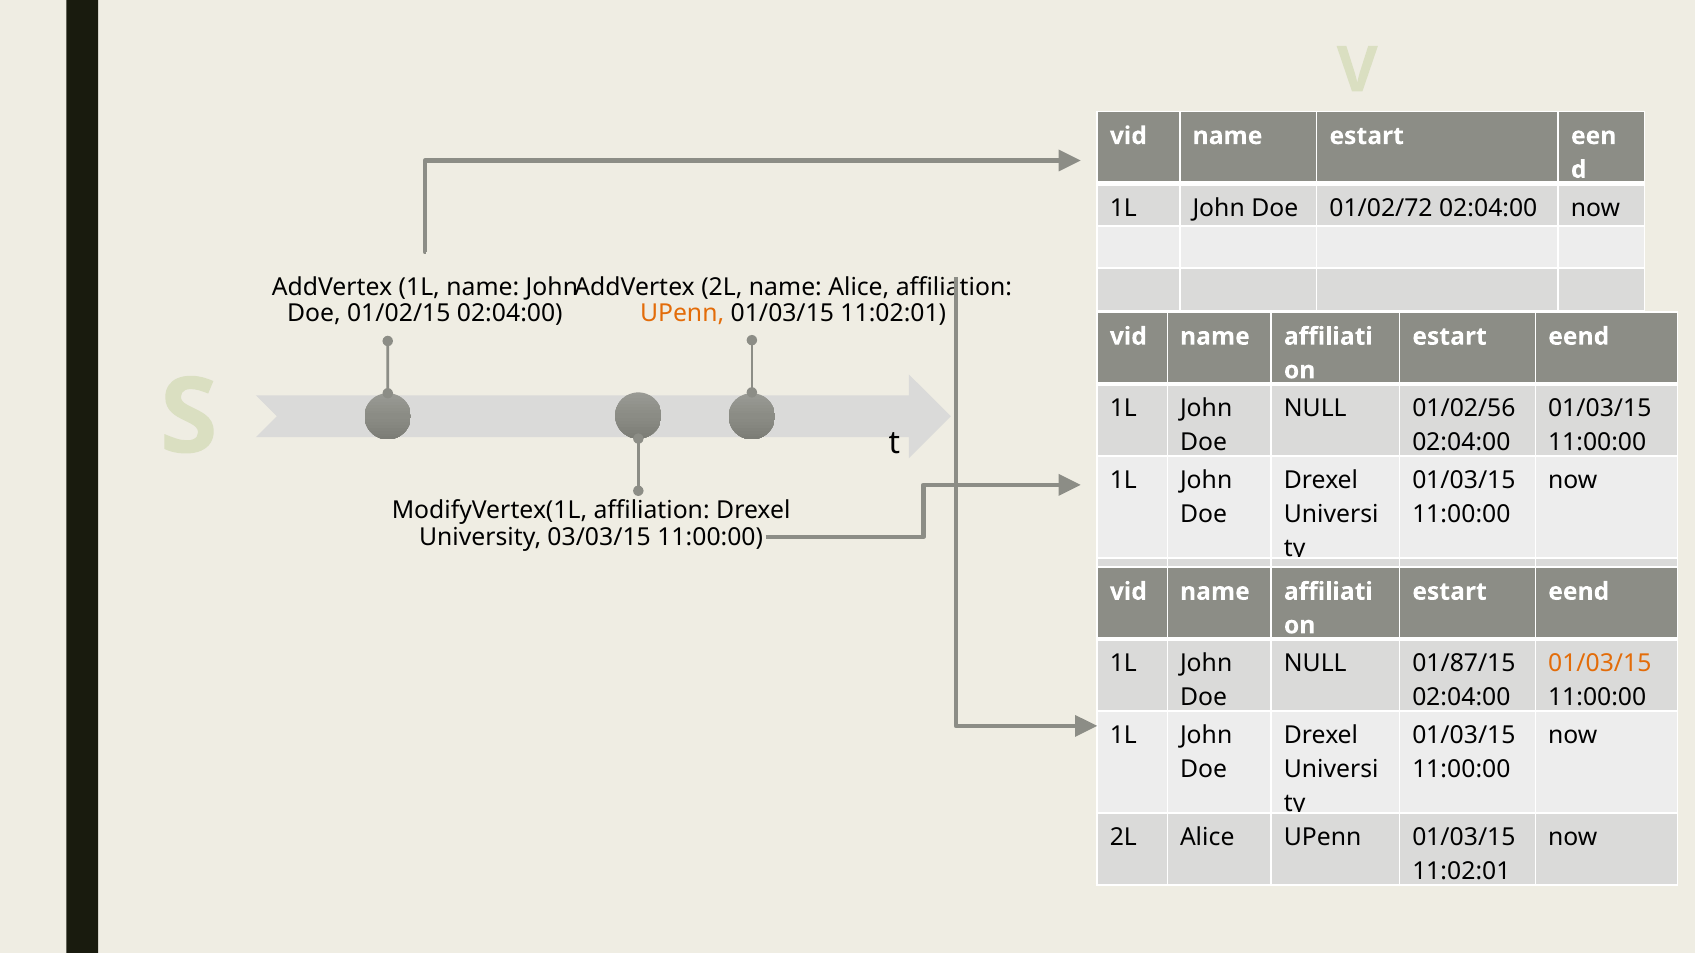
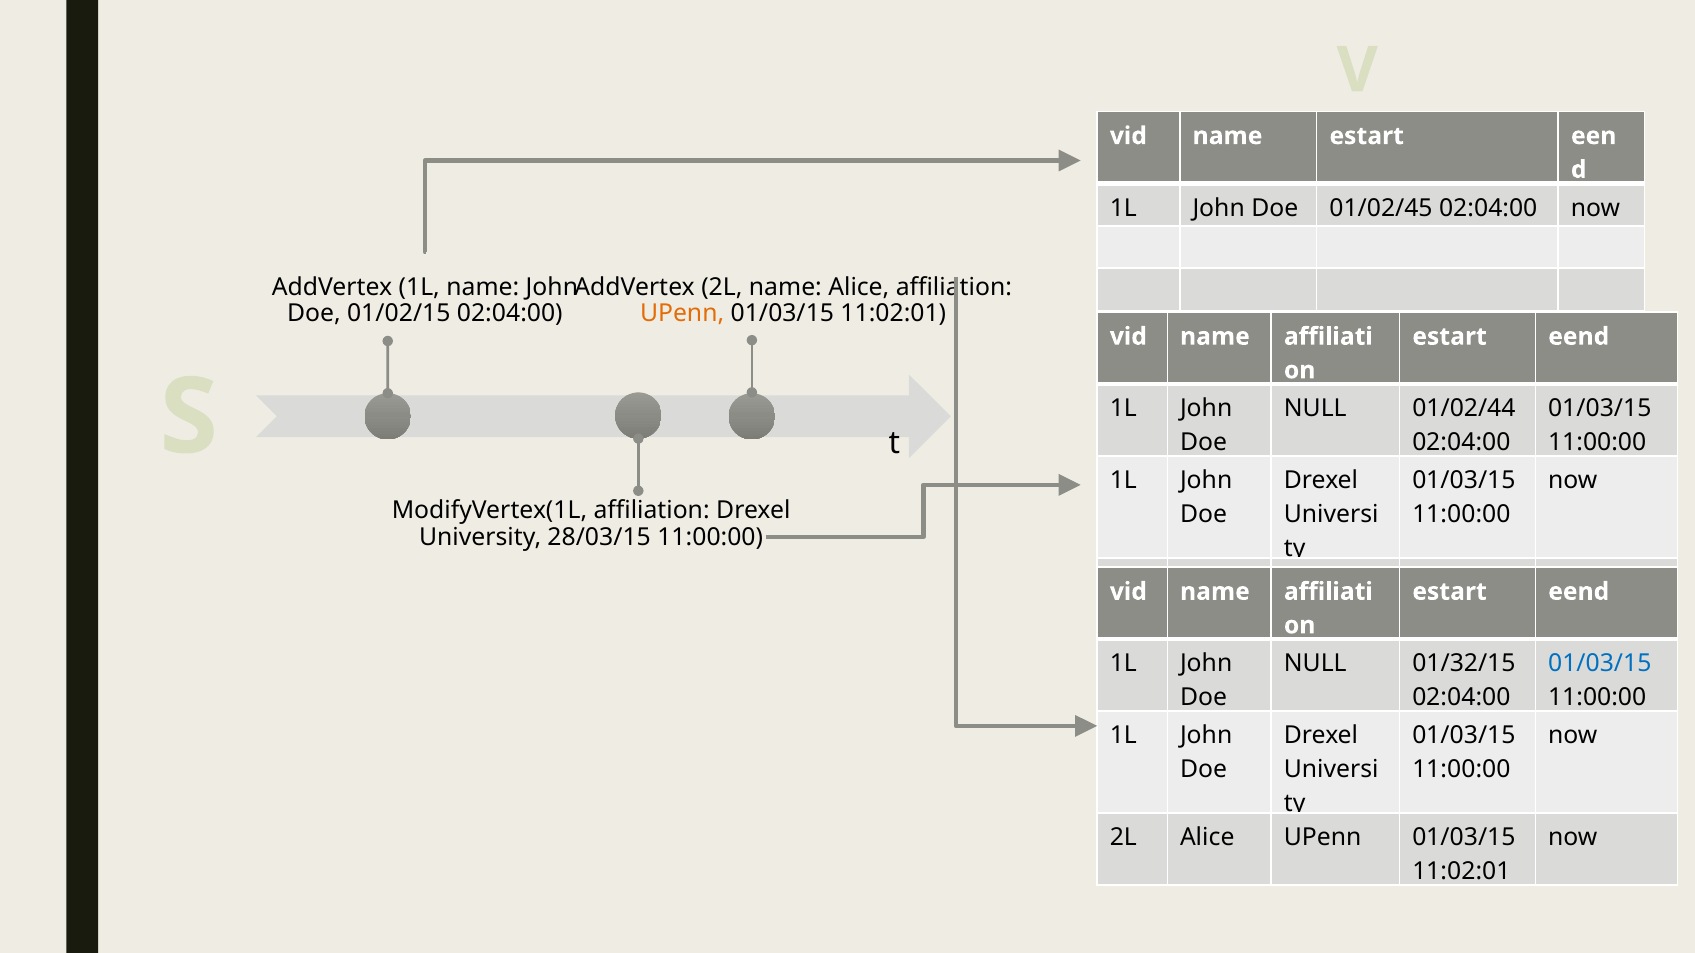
01/02/72: 01/02/72 -> 01/02/45
01/02/56: 01/02/56 -> 01/02/44
03/03/15: 03/03/15 -> 28/03/15
01/87/15: 01/87/15 -> 01/32/15
01/03/15 at (1600, 664) colour: orange -> blue
